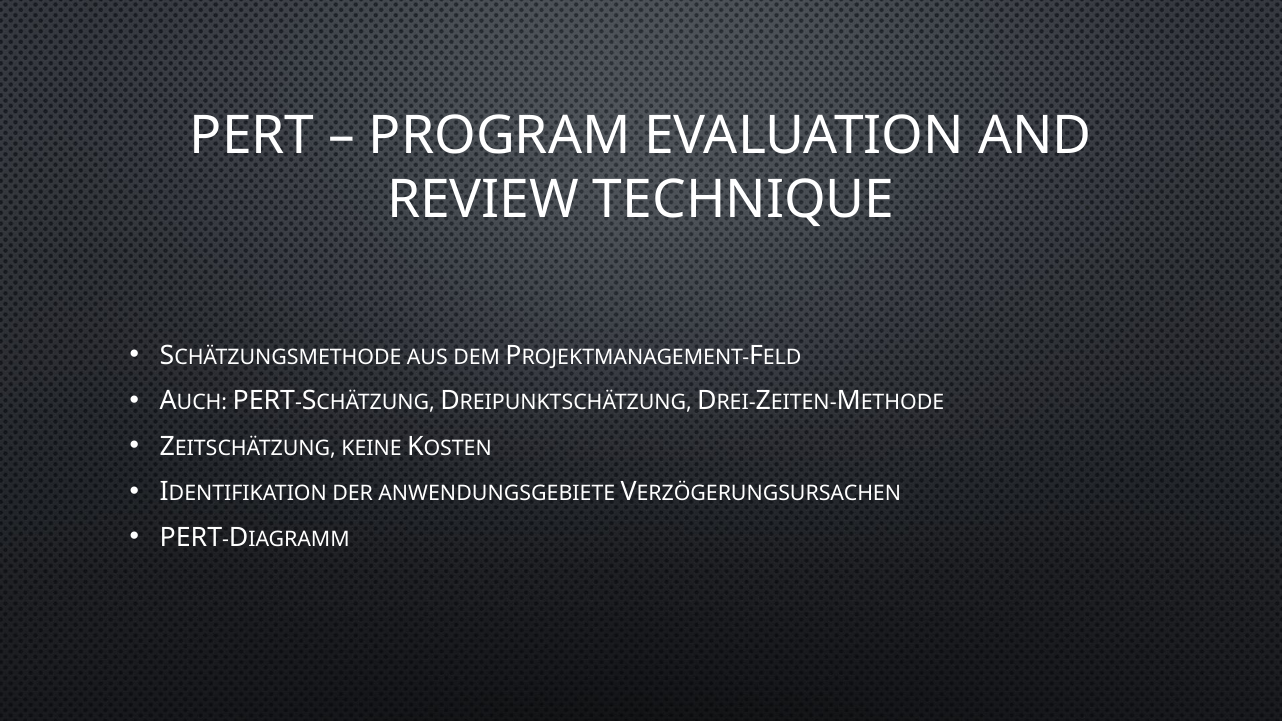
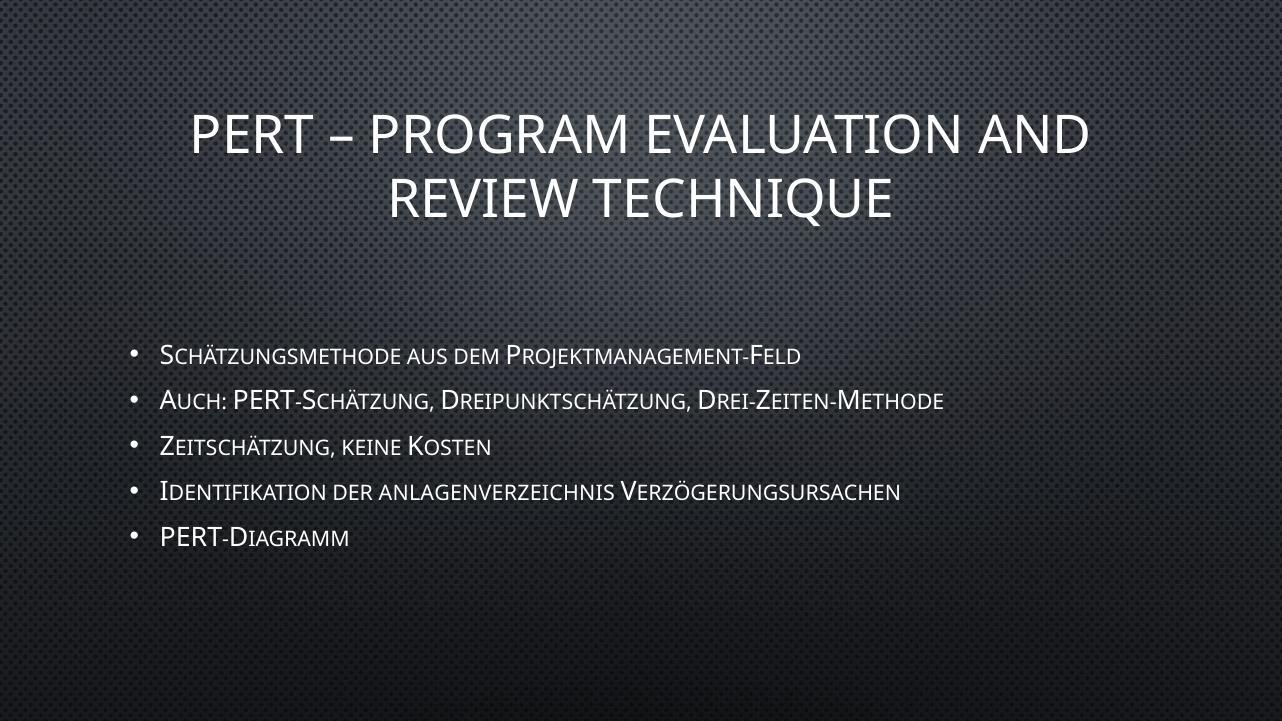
ANWENDUNGSGEBIETE: ANWENDUNGSGEBIETE -> ANLAGENVERZEICHNIS
